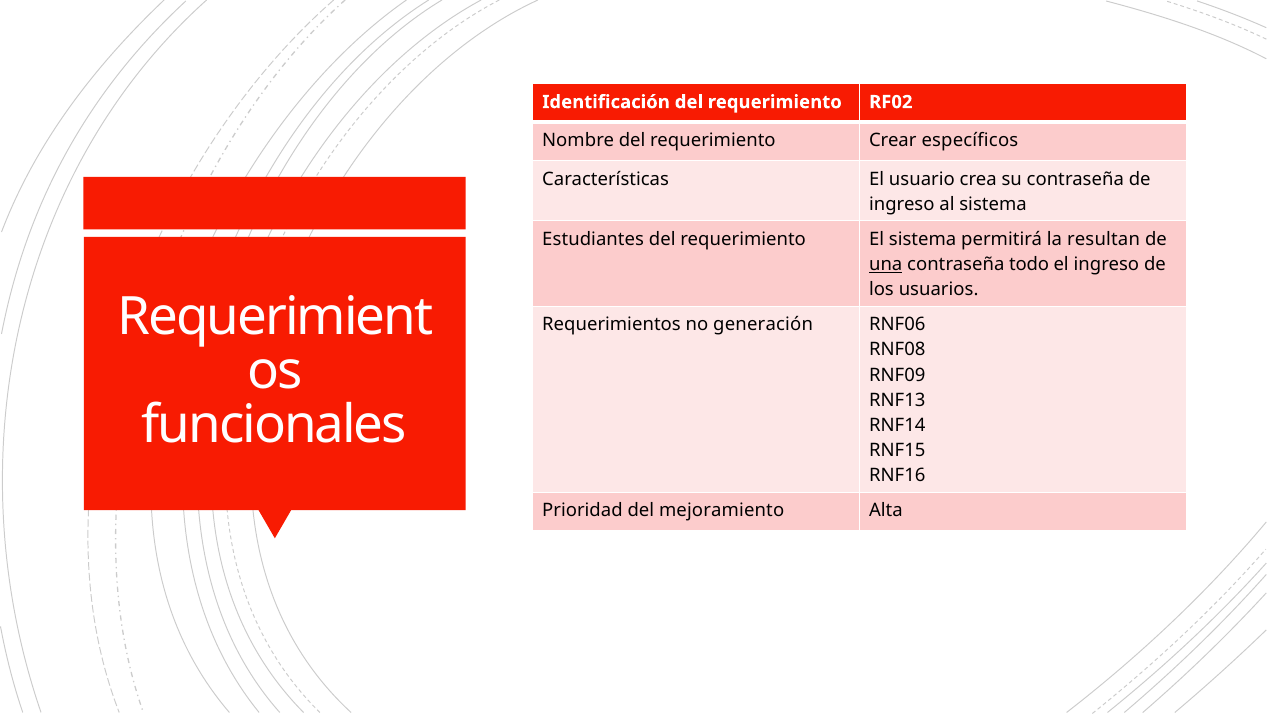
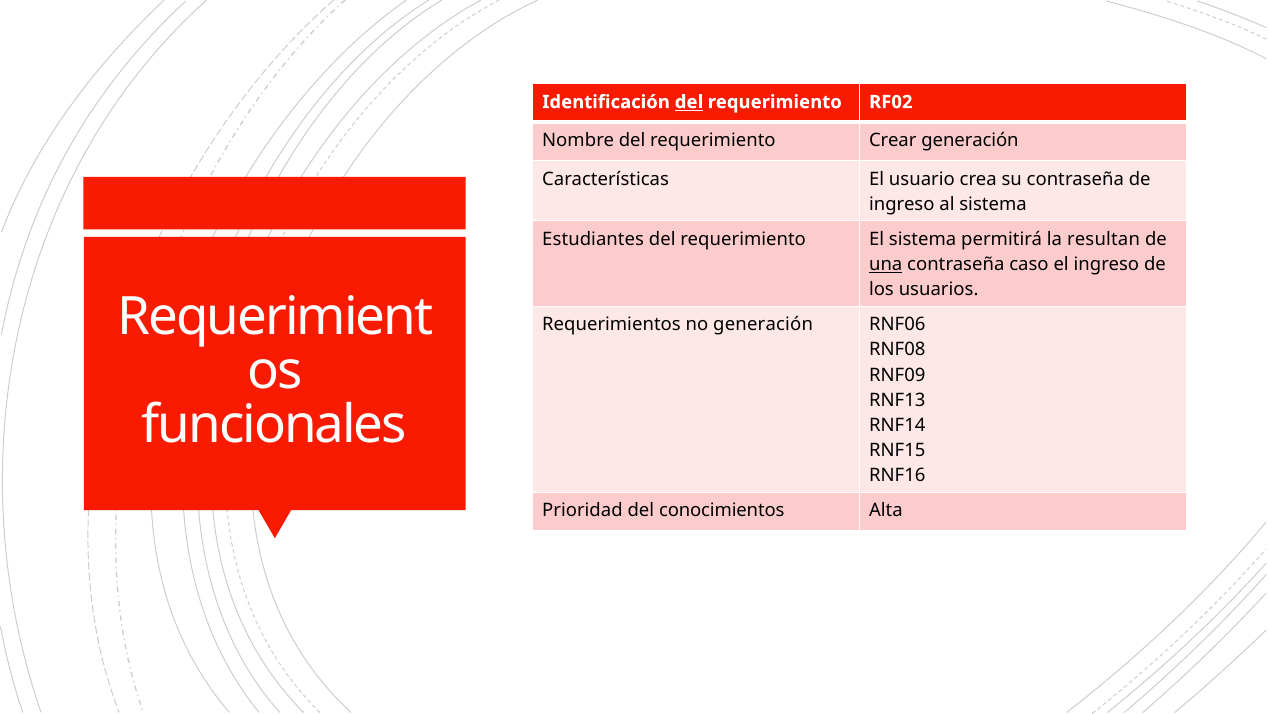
del at (689, 102) underline: none -> present
Crear específicos: específicos -> generación
todo: todo -> caso
mejoramiento: mejoramiento -> conocimientos
